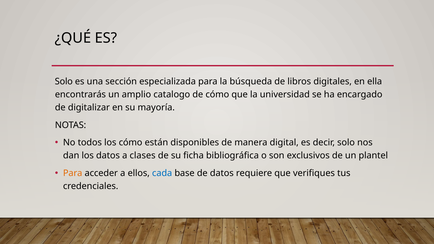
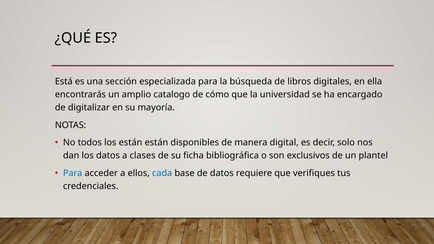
Solo at (64, 82): Solo -> Está
los cómo: cómo -> están
Para at (73, 173) colour: orange -> blue
